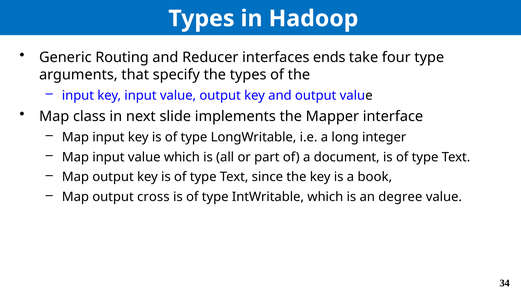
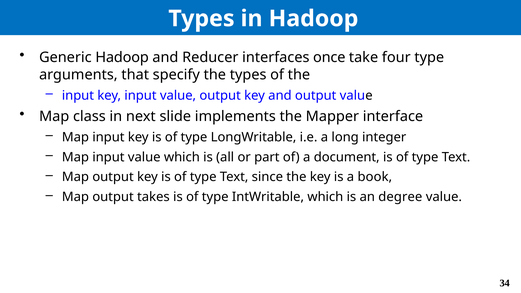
Generic Routing: Routing -> Hadoop
ends: ends -> once
cross: cross -> takes
